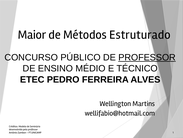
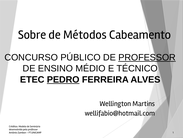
Maior: Maior -> Sobre
Estruturado: Estruturado -> Cabeamento
PEDRO underline: none -> present
